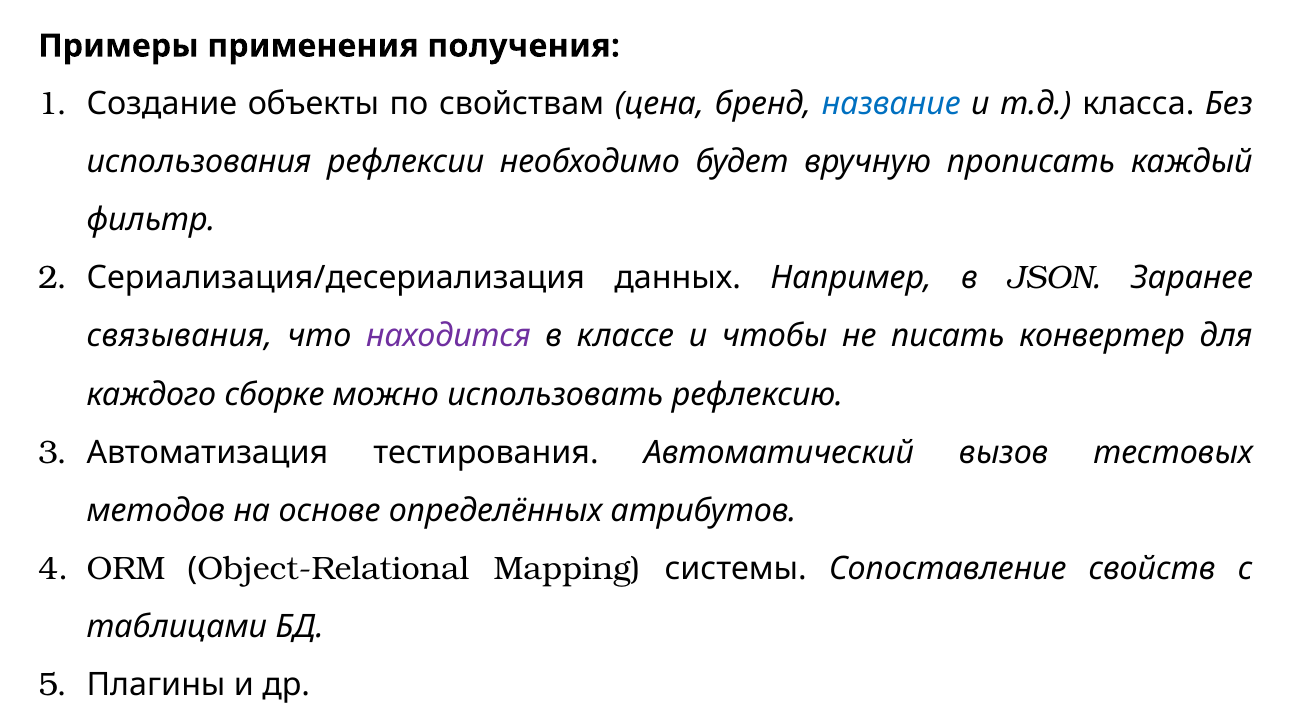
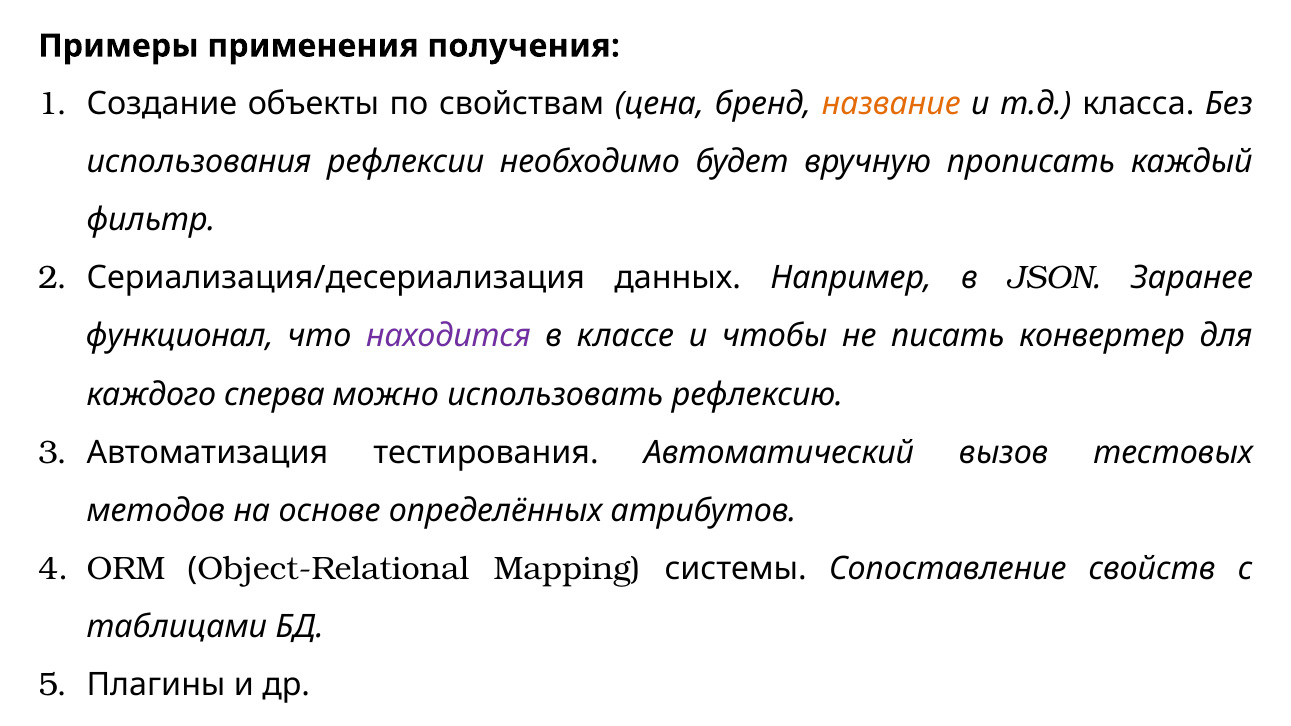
название colour: blue -> orange
связывания: связывания -> функционал
сборке: сборке -> сперва
